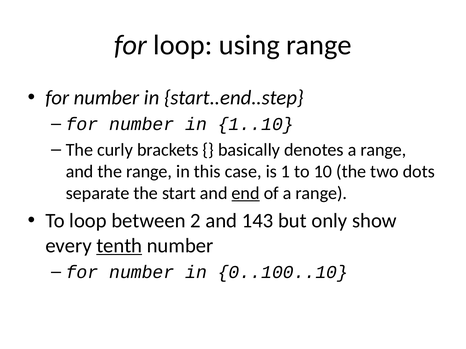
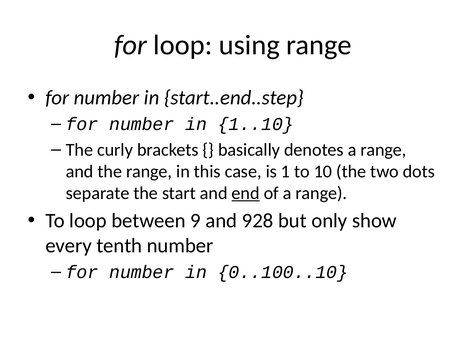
2: 2 -> 9
143: 143 -> 928
tenth underline: present -> none
